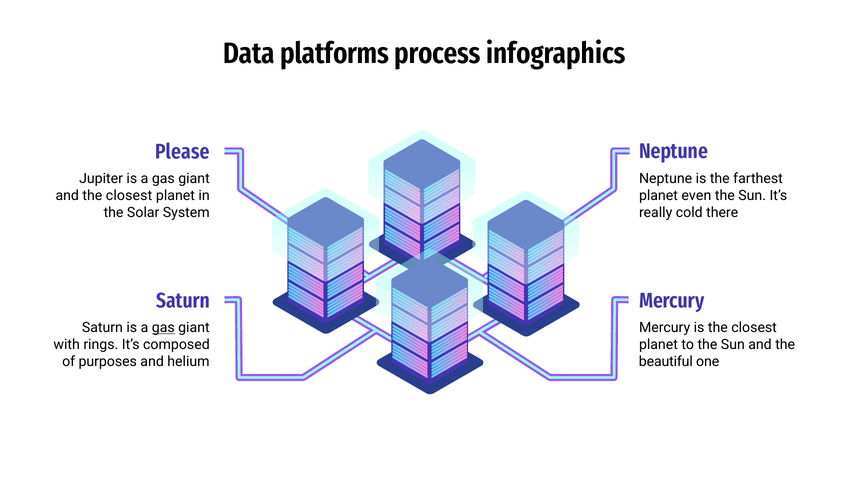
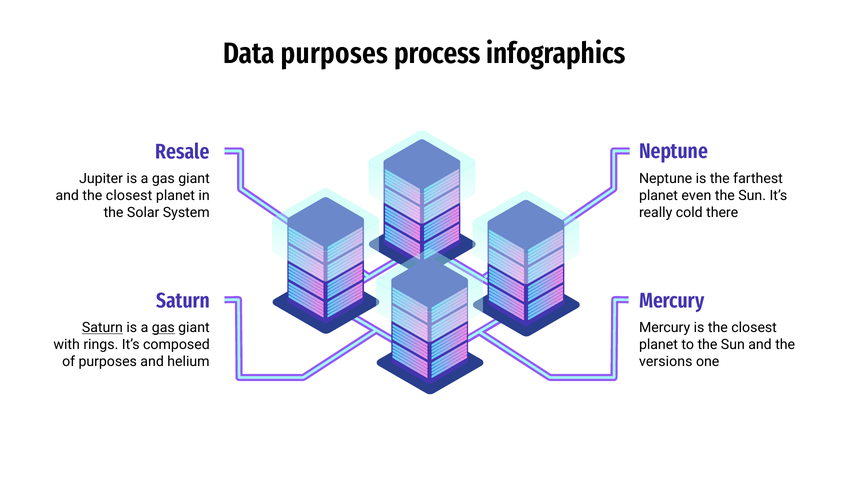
Data platforms: platforms -> purposes
Please: Please -> Resale
Saturn at (102, 328) underline: none -> present
beautiful: beautiful -> versions
